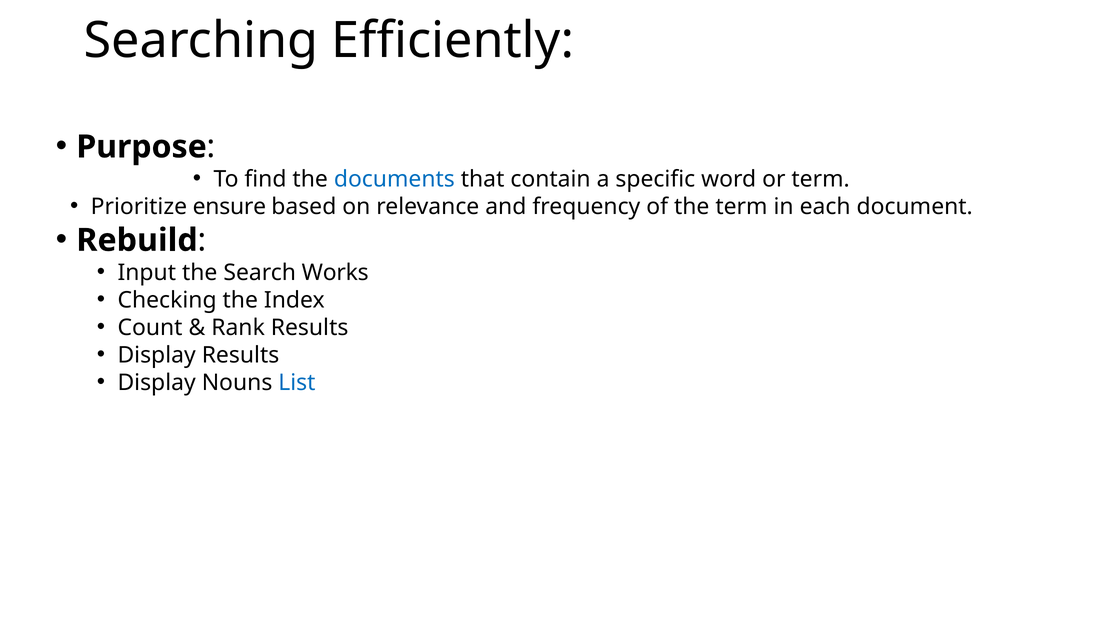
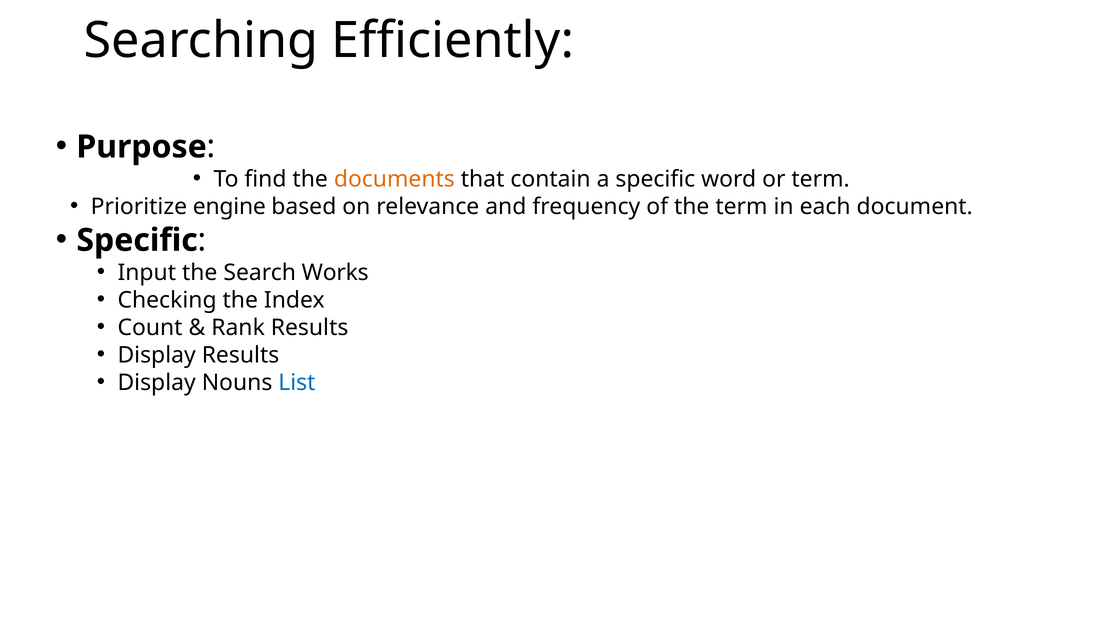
documents colour: blue -> orange
ensure: ensure -> engine
Rebuild at (137, 240): Rebuild -> Specific
